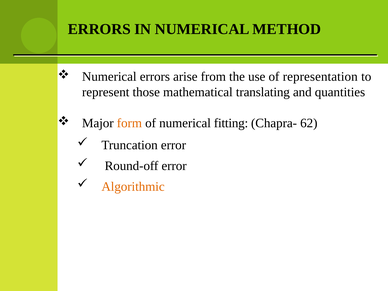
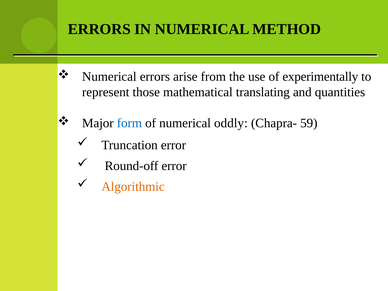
representation: representation -> experimentally
form colour: orange -> blue
fitting: fitting -> oddly
62: 62 -> 59
